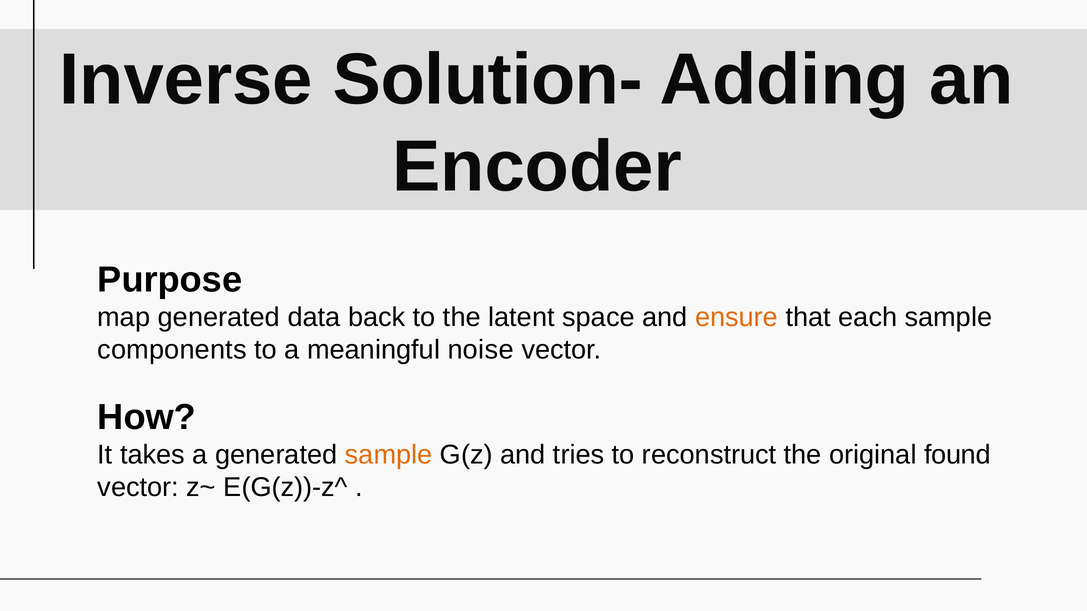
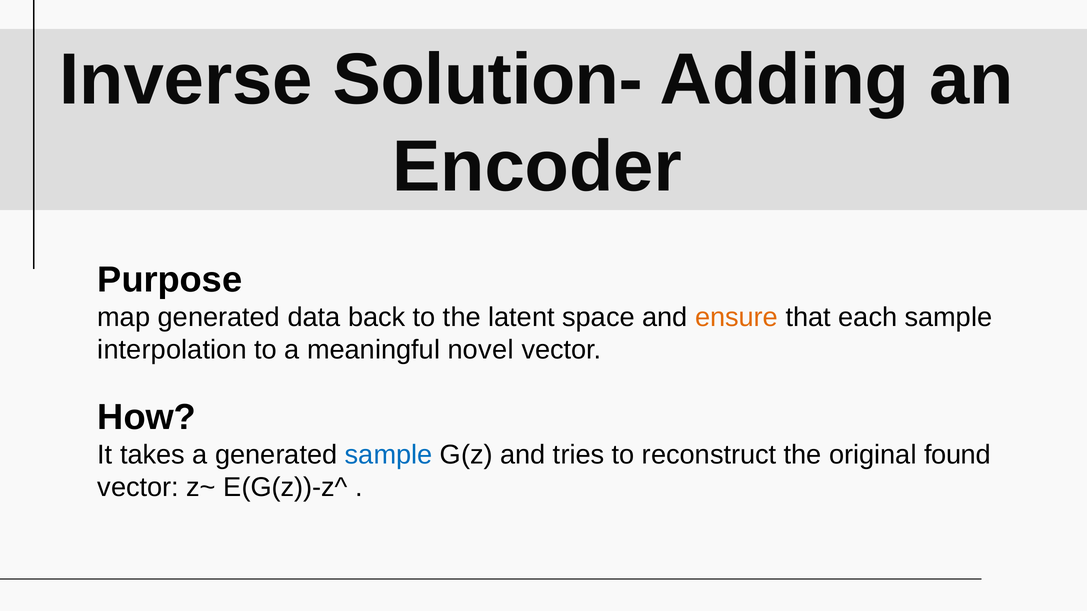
components: components -> interpolation
noise: noise -> novel
sample at (389, 455) colour: orange -> blue
